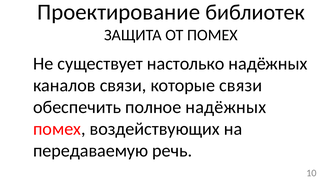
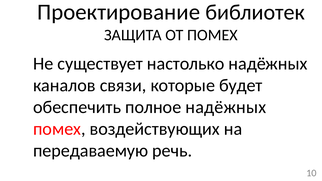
которые связи: связи -> будет
